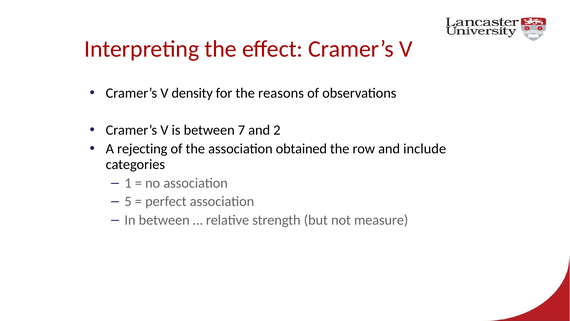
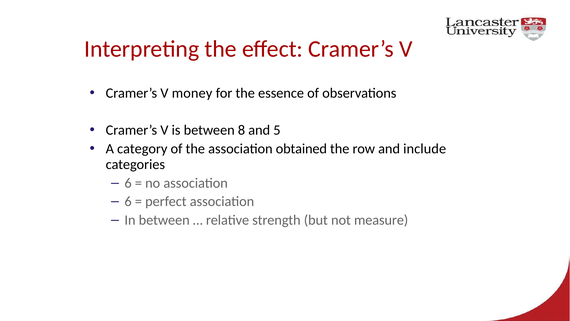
density: density -> money
reasons: reasons -> essence
7: 7 -> 8
2: 2 -> 5
rejecting: rejecting -> category
1 at (128, 183): 1 -> 6
5 at (128, 201): 5 -> 6
